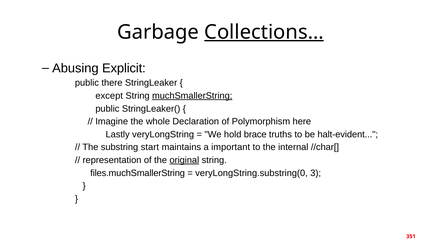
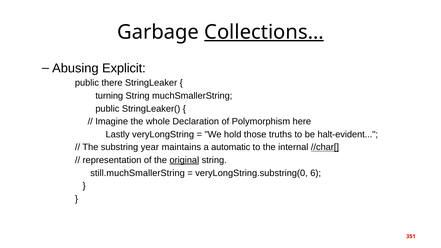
except: except -> turning
muchSmallerString underline: present -> none
brace: brace -> those
start: start -> year
important: important -> automatic
//char[ underline: none -> present
files.muchSmallerString: files.muchSmallerString -> still.muchSmallerString
3: 3 -> 6
